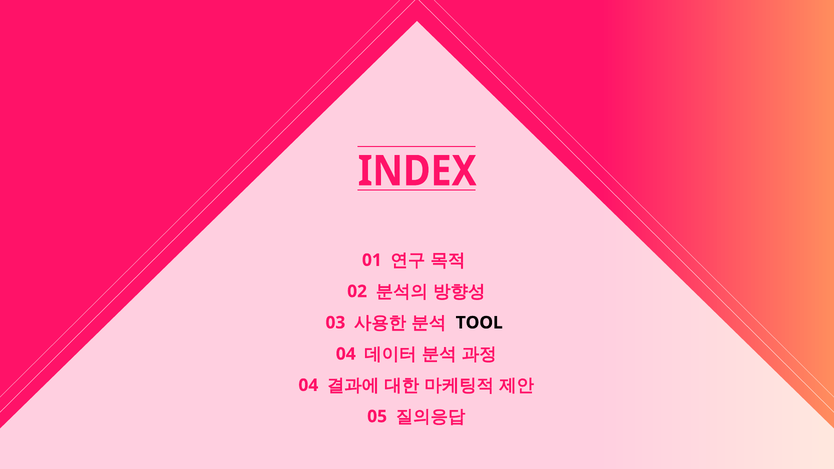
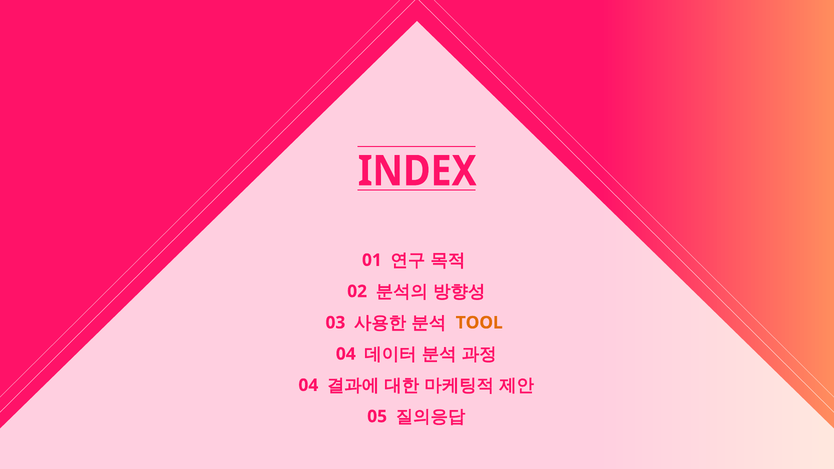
TOOL colour: black -> orange
